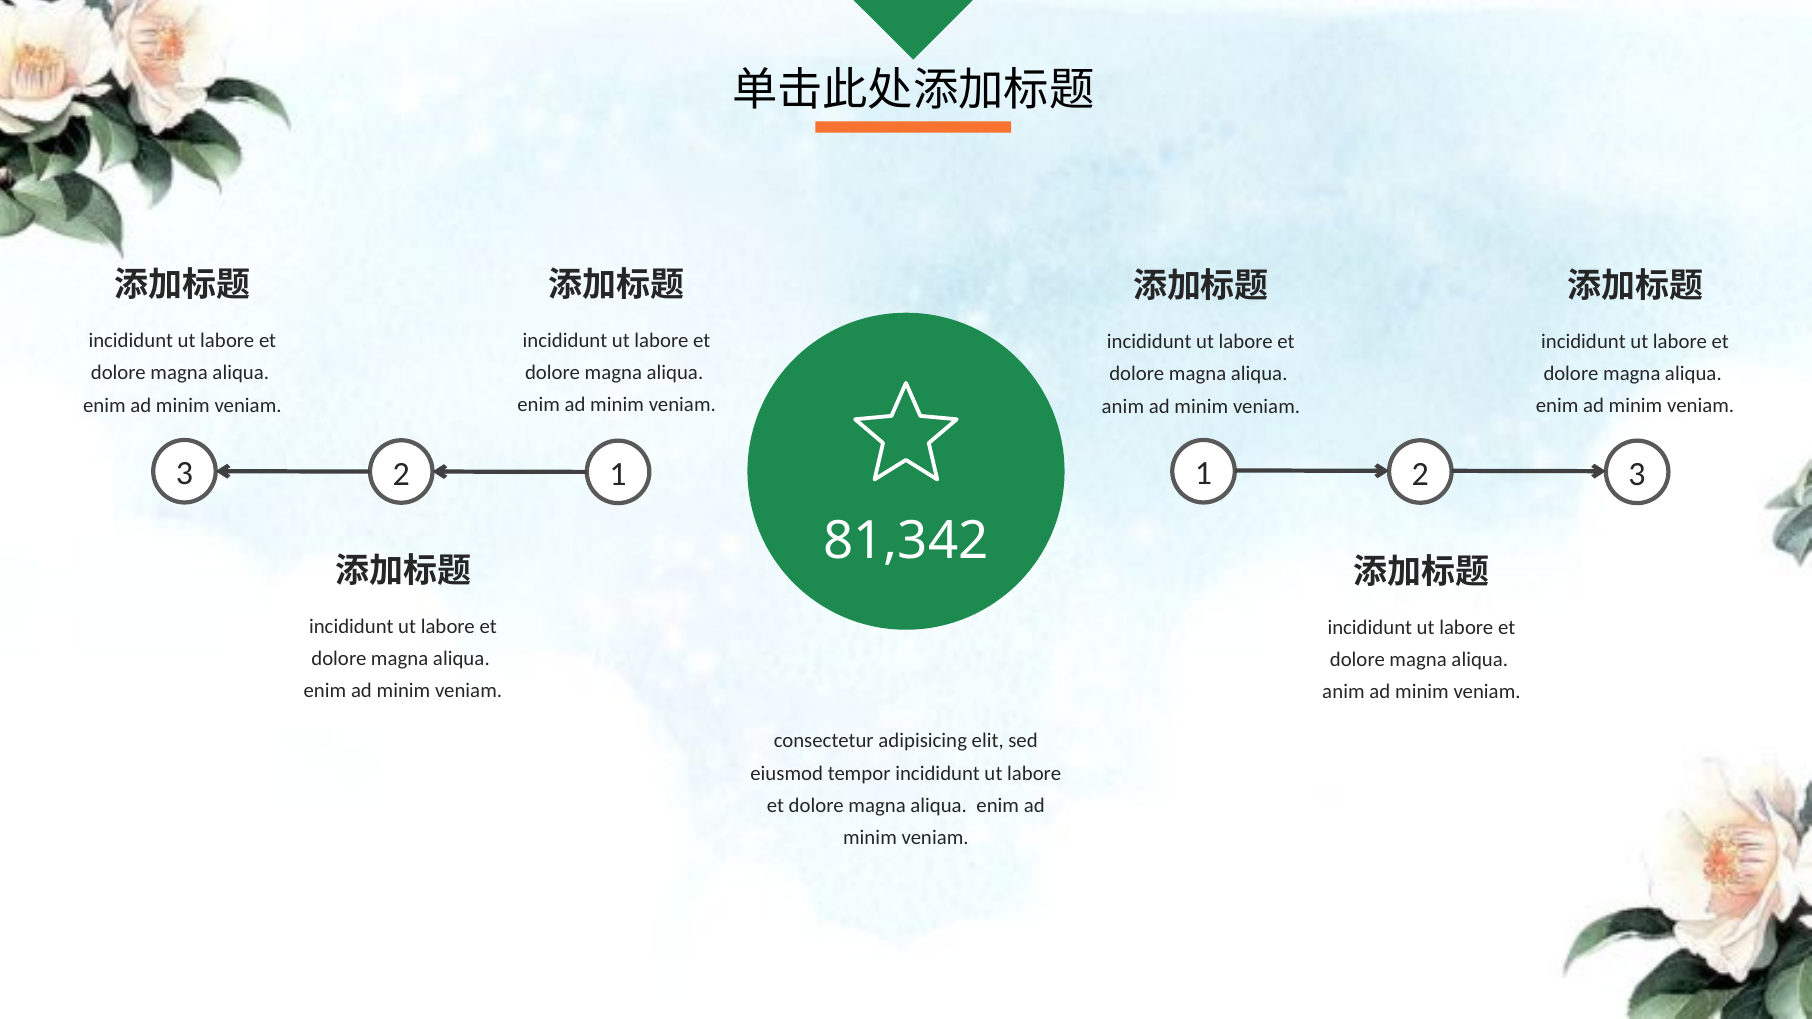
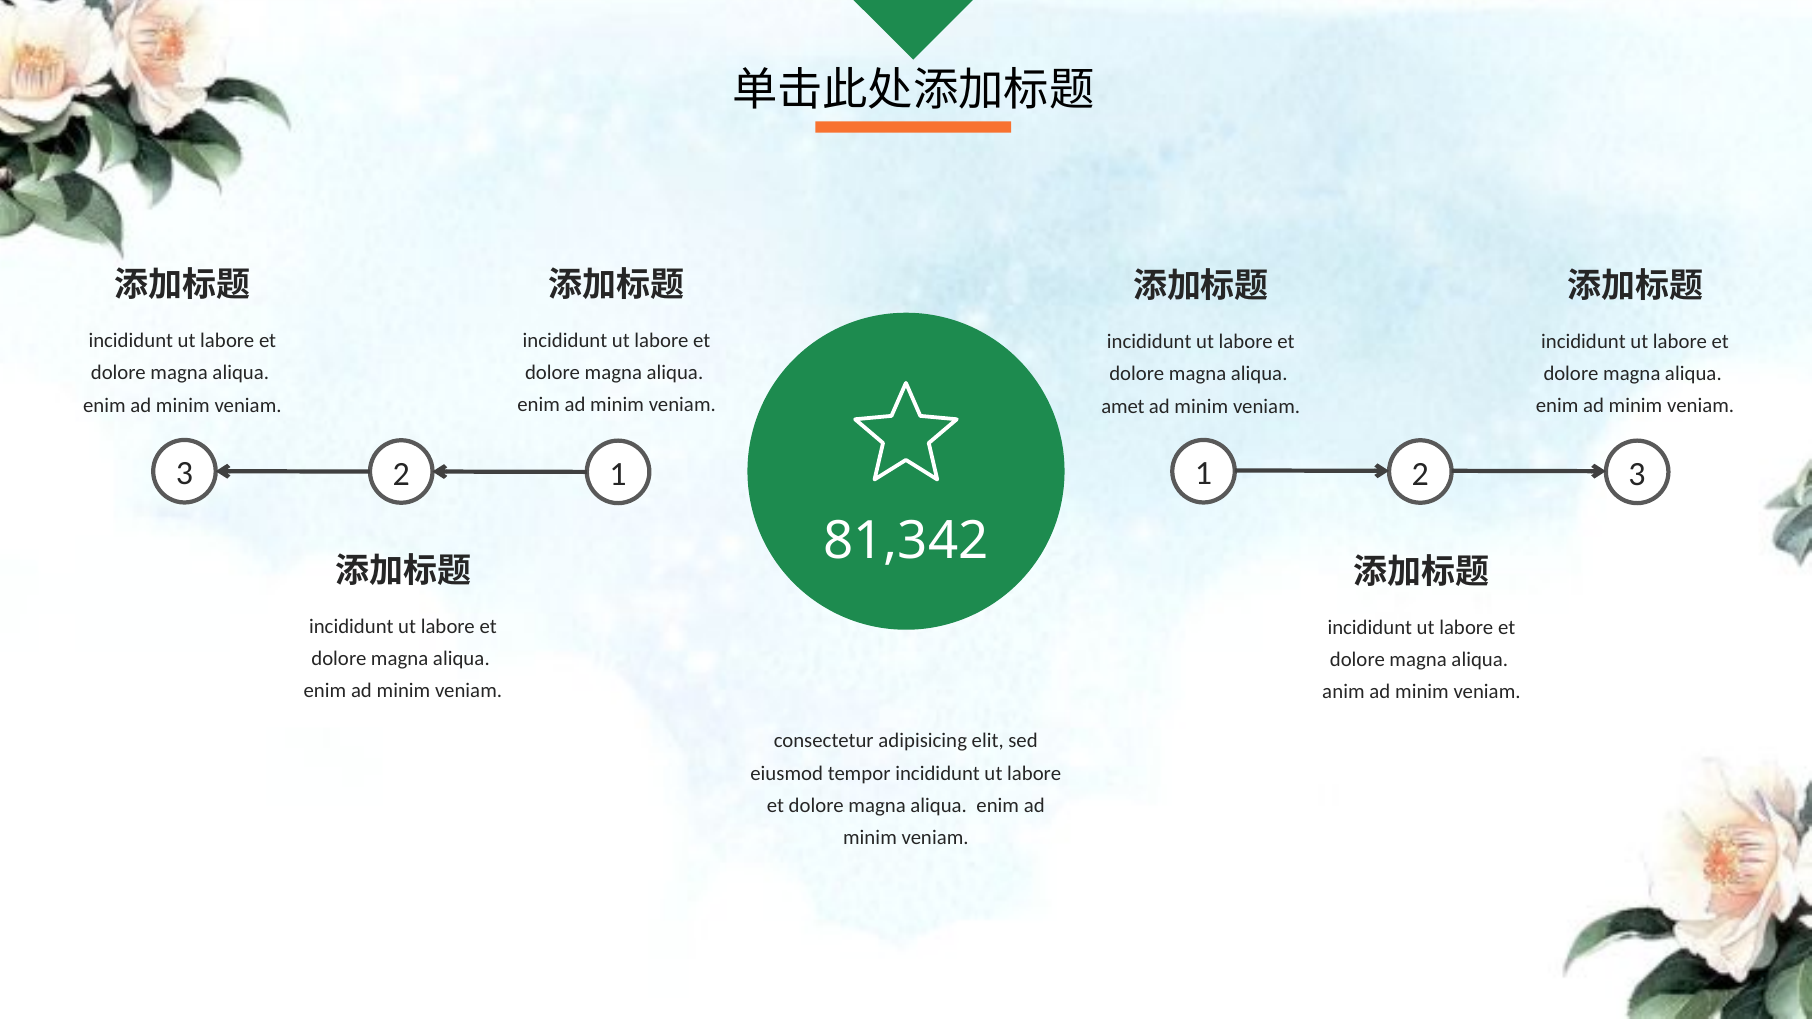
anim at (1123, 407): anim -> amet
